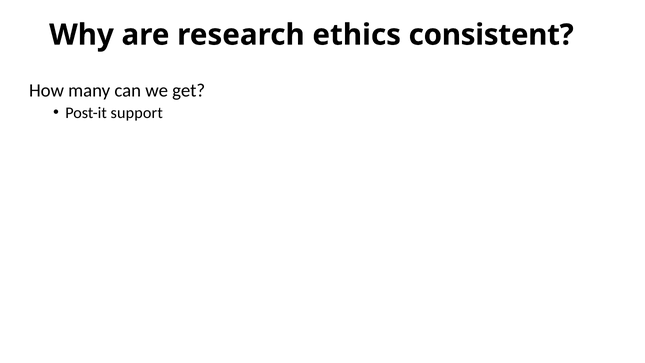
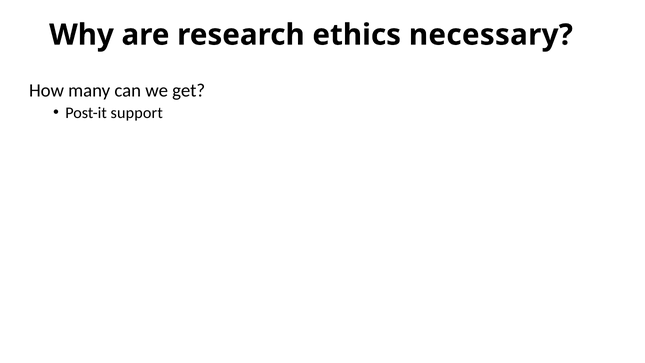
consistent: consistent -> necessary
